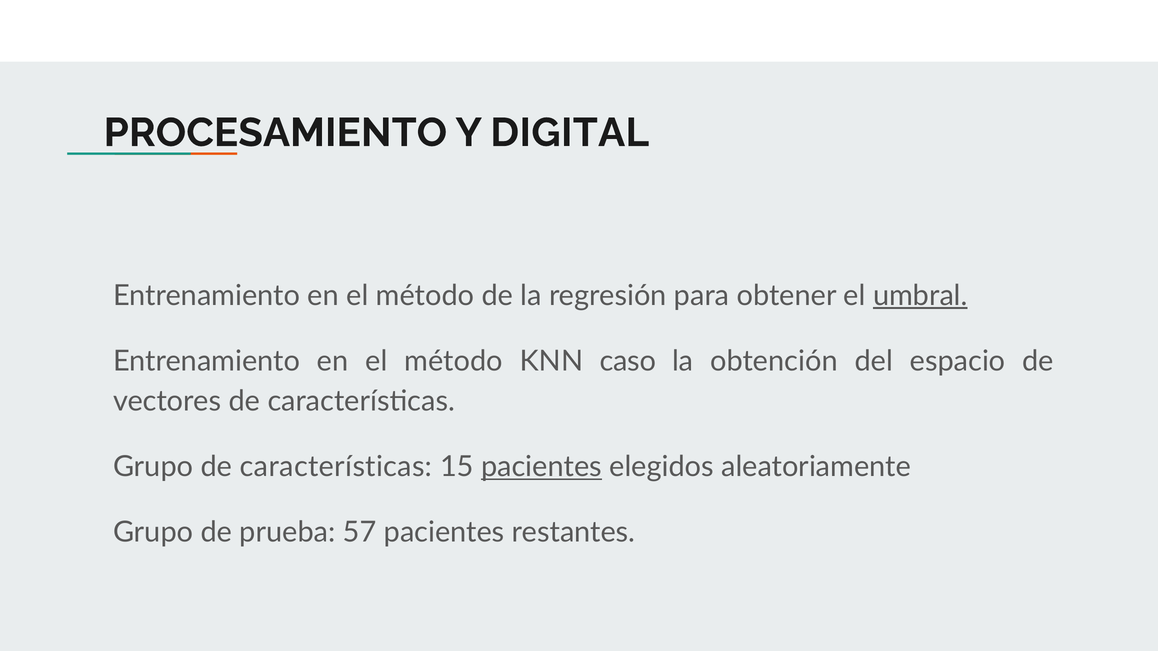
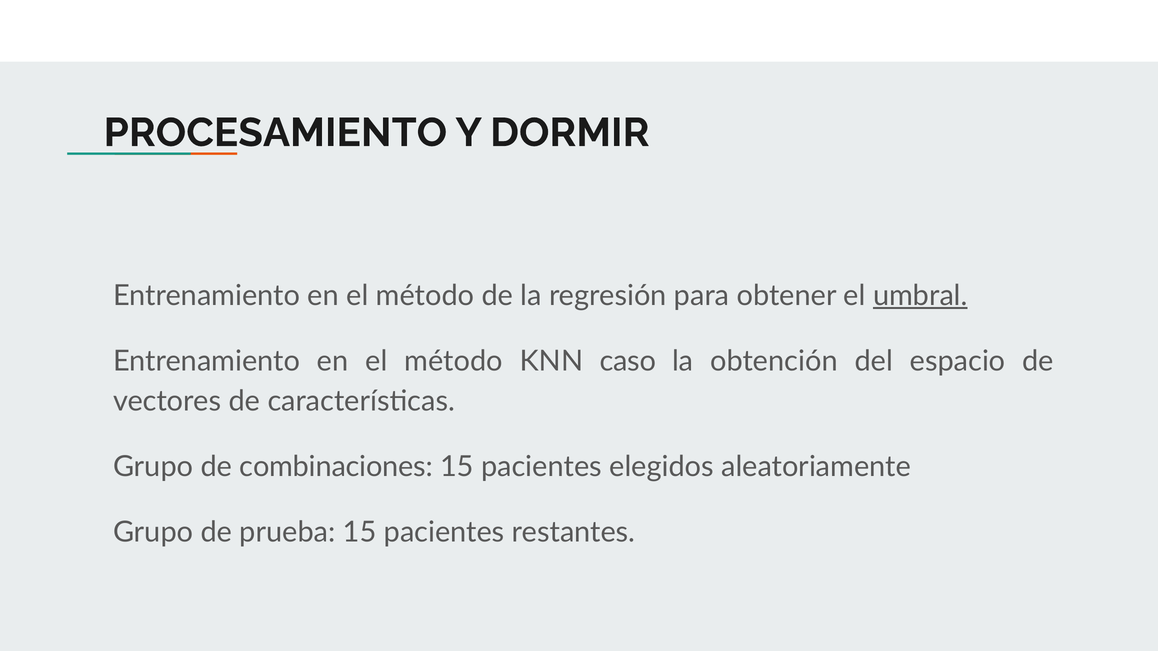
DIGITAL: DIGITAL -> DORMIR
Grupo de características: características -> combinaciones
pacientes at (542, 467) underline: present -> none
prueba 57: 57 -> 15
